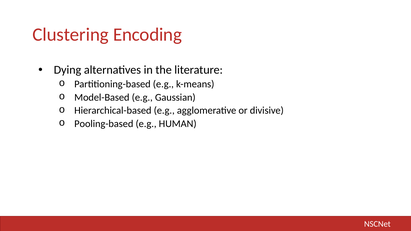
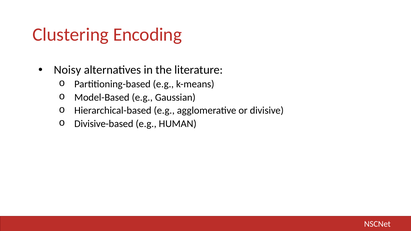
Dying: Dying -> Noisy
Pooling-based: Pooling-based -> Divisive-based
